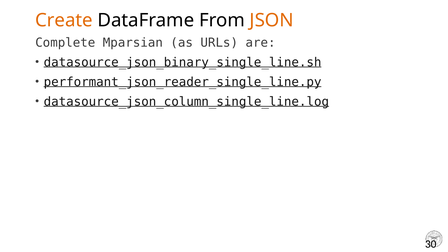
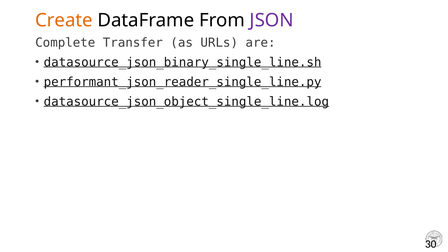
JSON colour: orange -> purple
Mparsian: Mparsian -> Transfer
datasource_json_column_single_line.log: datasource_json_column_single_line.log -> datasource_json_object_single_line.log
